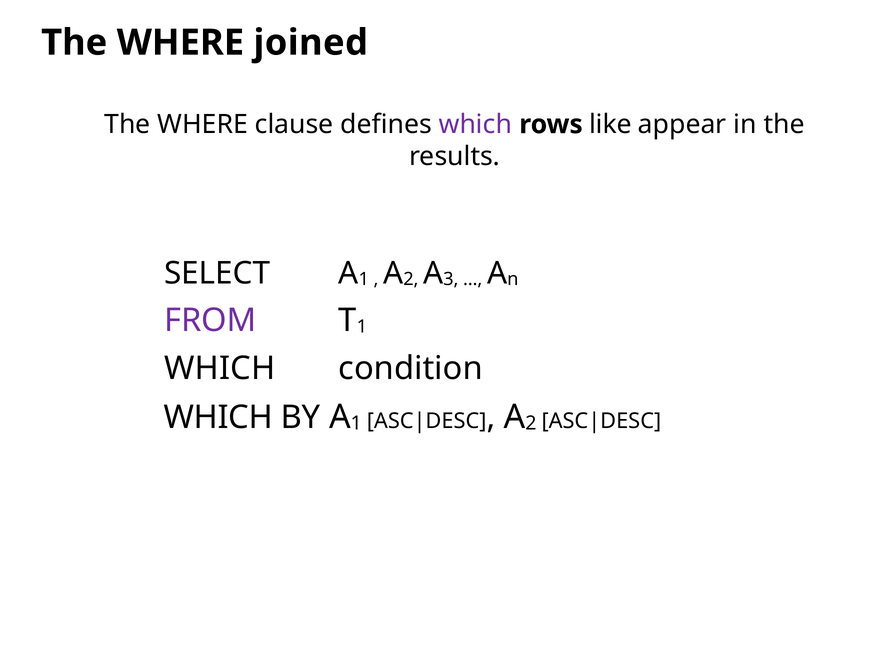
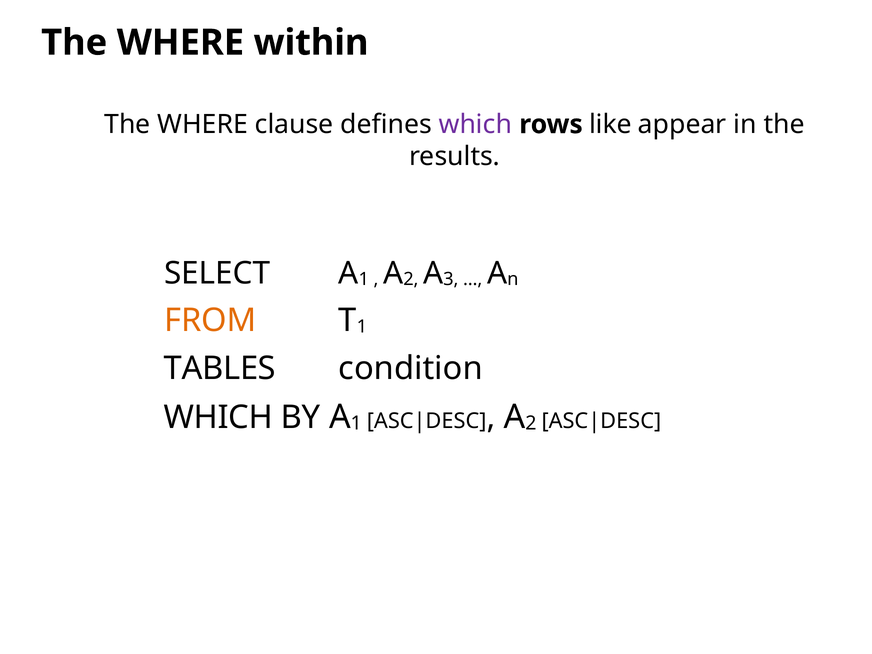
joined: joined -> within
FROM colour: purple -> orange
WHICH at (220, 368): WHICH -> TABLES
